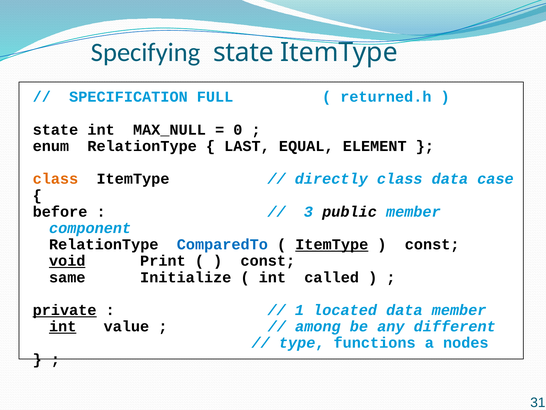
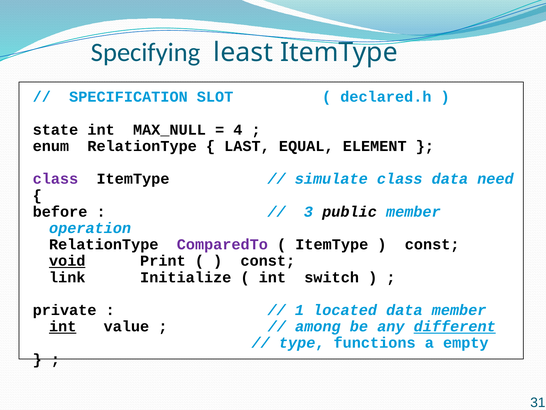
Specifying state: state -> least
FULL: FULL -> SLOT
returned.h: returned.h -> declared.h
0: 0 -> 4
class at (55, 179) colour: orange -> purple
directly: directly -> simulate
case: case -> need
component: component -> operation
ComparedTo colour: blue -> purple
ItemType at (332, 244) underline: present -> none
same: same -> link
called: called -> switch
private underline: present -> none
different underline: none -> present
nodes: nodes -> empty
